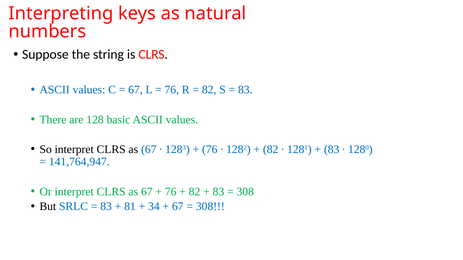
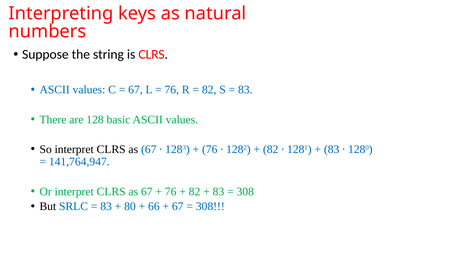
81: 81 -> 80
34: 34 -> 66
